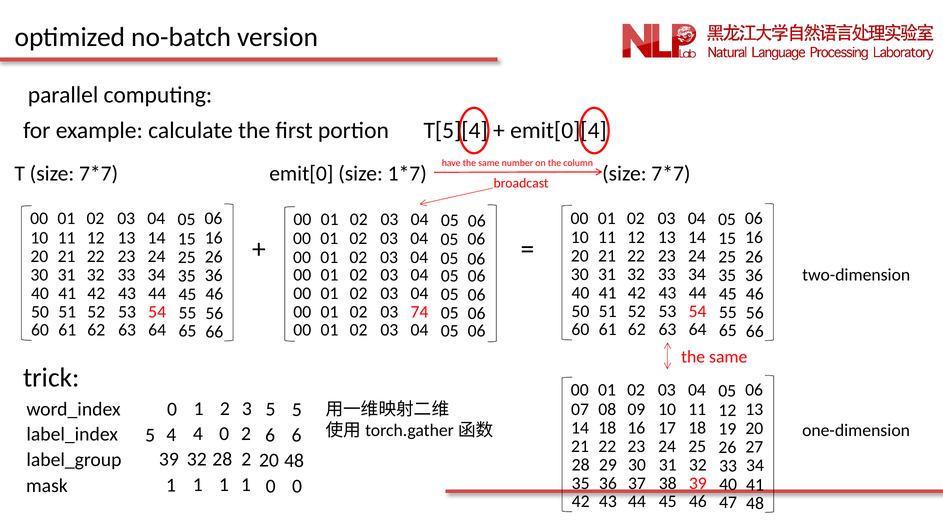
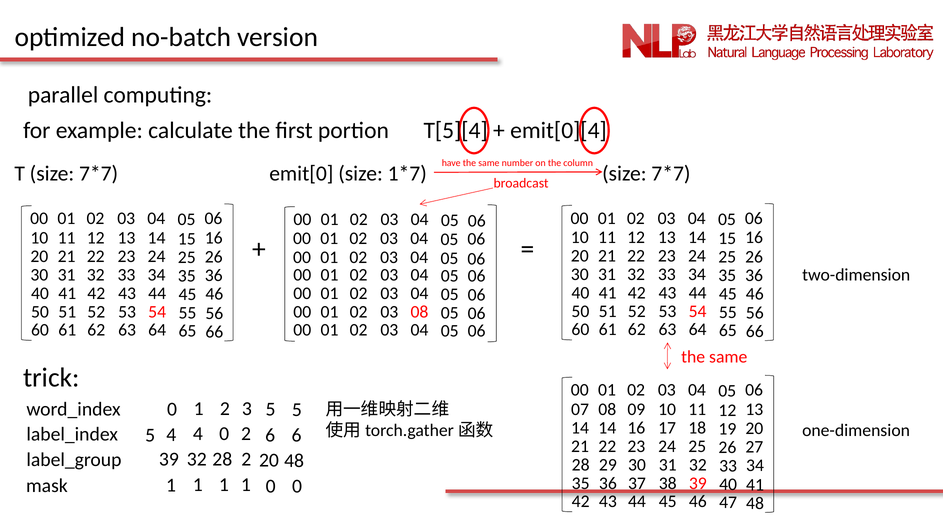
03 74: 74 -> 08
14 18: 18 -> 14
